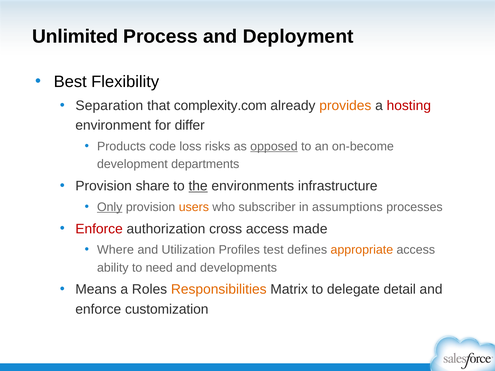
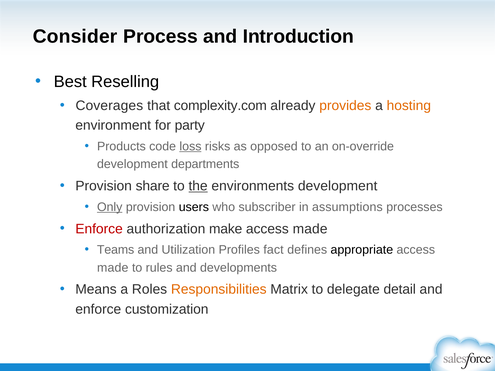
Unlimited: Unlimited -> Consider
Deployment: Deployment -> Introduction
Flexibility: Flexibility -> Reselling
Separation: Separation -> Coverages
hosting colour: red -> orange
differ: differ -> party
loss underline: none -> present
opposed underline: present -> none
on-become: on-become -> on-override
environments infrastructure: infrastructure -> development
users colour: orange -> black
cross: cross -> make
Where: Where -> Teams
test: test -> fact
appropriate colour: orange -> black
ability at (113, 268): ability -> made
need: need -> rules
